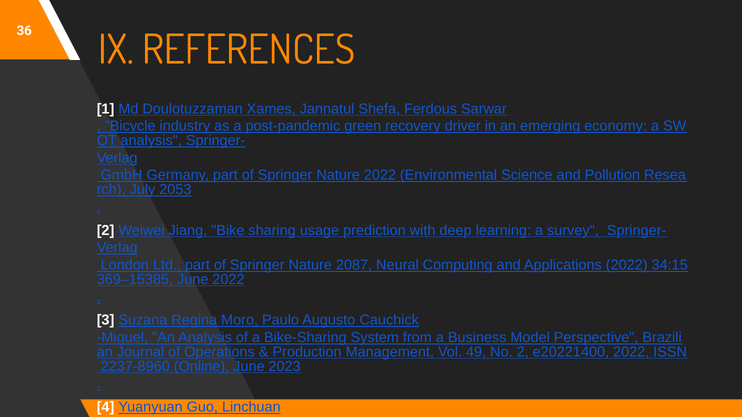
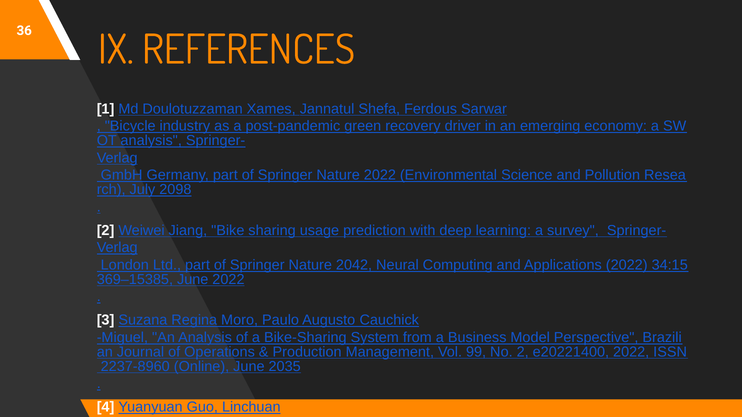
2053: 2053 -> 2098
2087: 2087 -> 2042
49: 49 -> 99
2023: 2023 -> 2035
